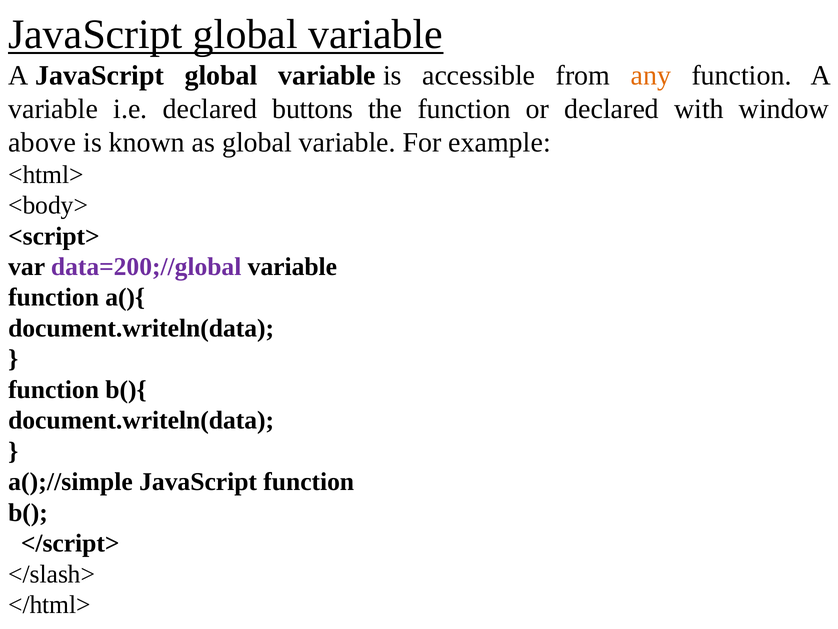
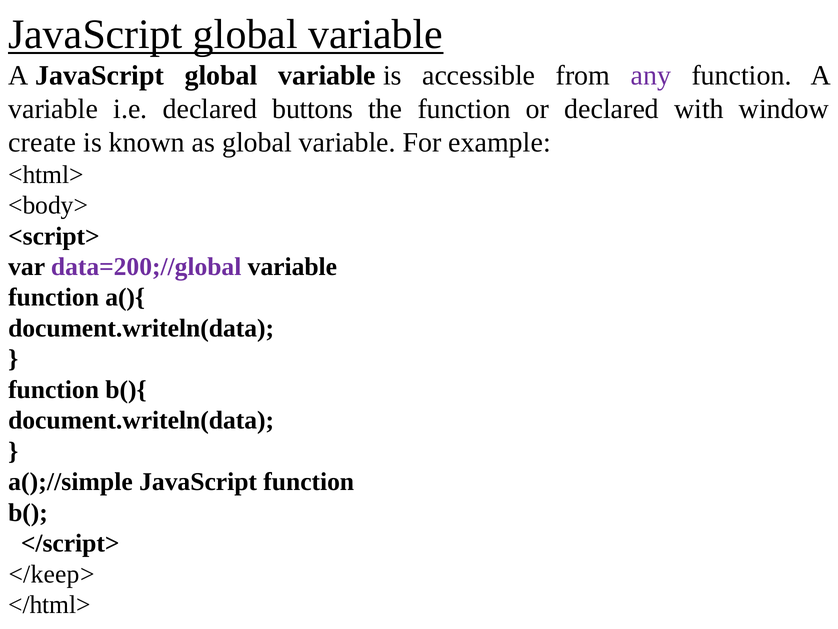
any colour: orange -> purple
above: above -> create
</slash>: </slash> -> </keep>
